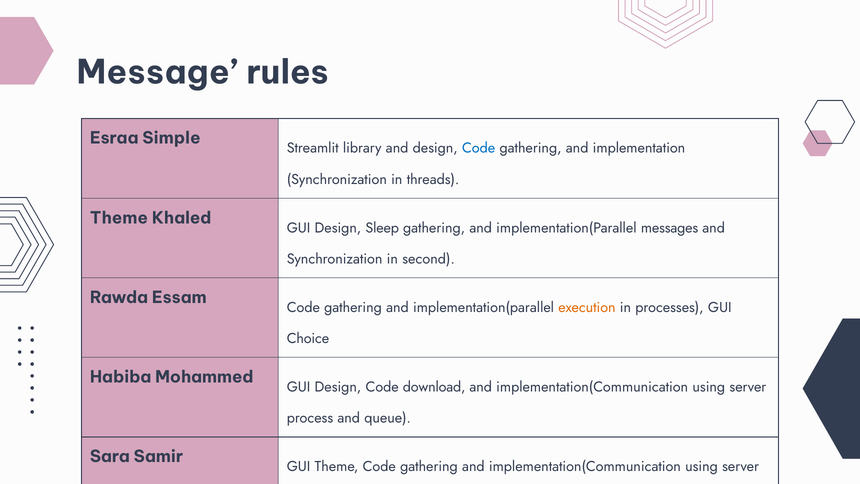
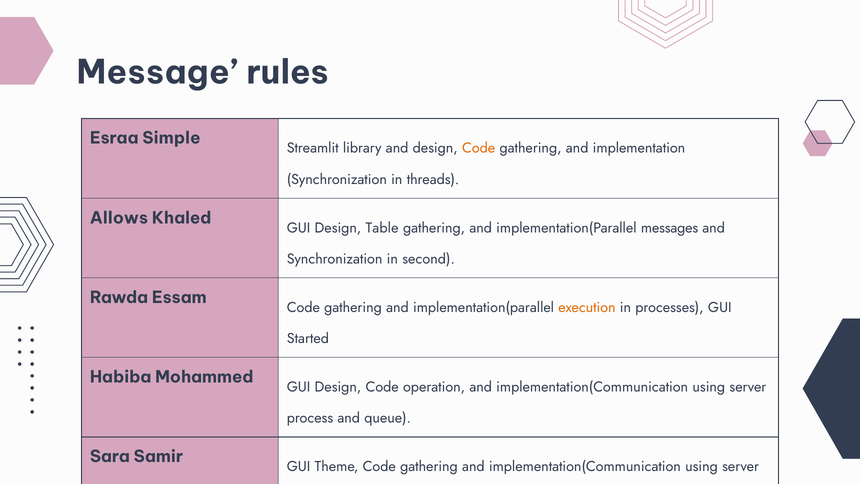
Code at (479, 148) colour: blue -> orange
Theme at (119, 218): Theme -> Allows
Sleep: Sleep -> Table
Choice: Choice -> Started
download: download -> operation
